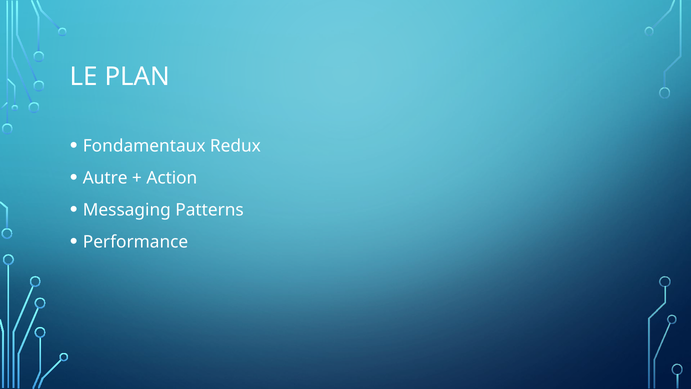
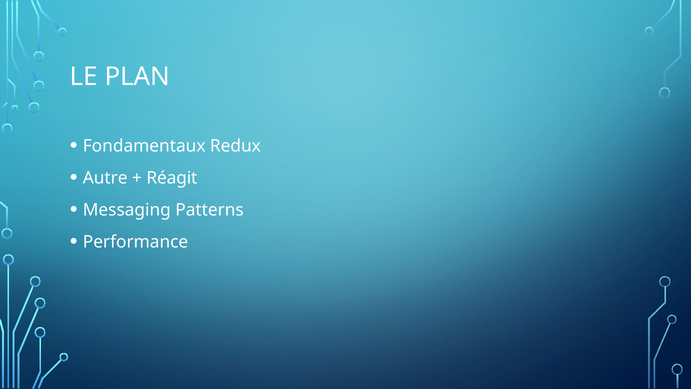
Action: Action -> Réagit
